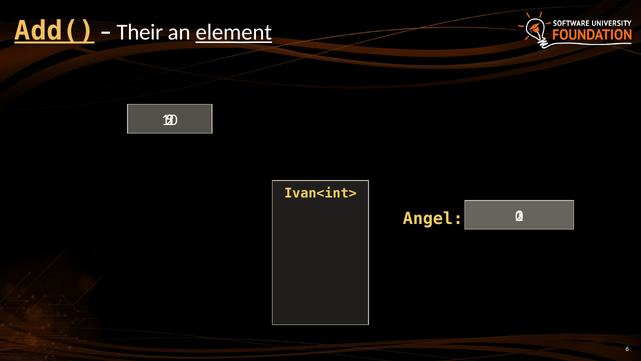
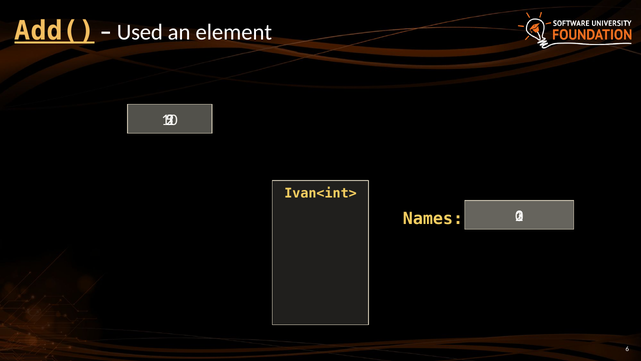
Their: Their -> Used
element underline: present -> none
Angel: Angel -> Names
